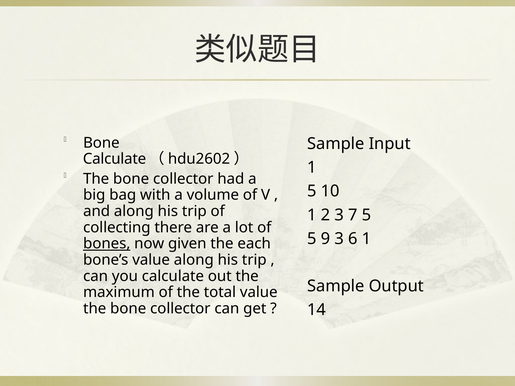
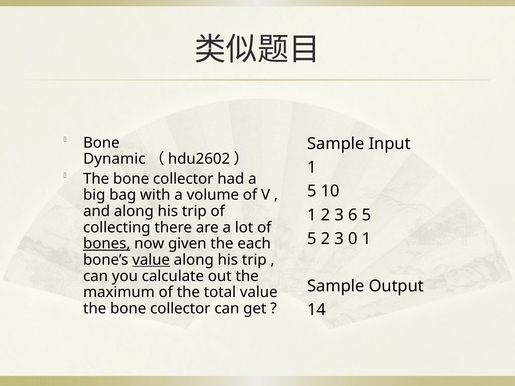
Calculate at (115, 159): Calculate -> Dynamic
7: 7 -> 6
5 9: 9 -> 2
6: 6 -> 0
value at (151, 260) underline: none -> present
